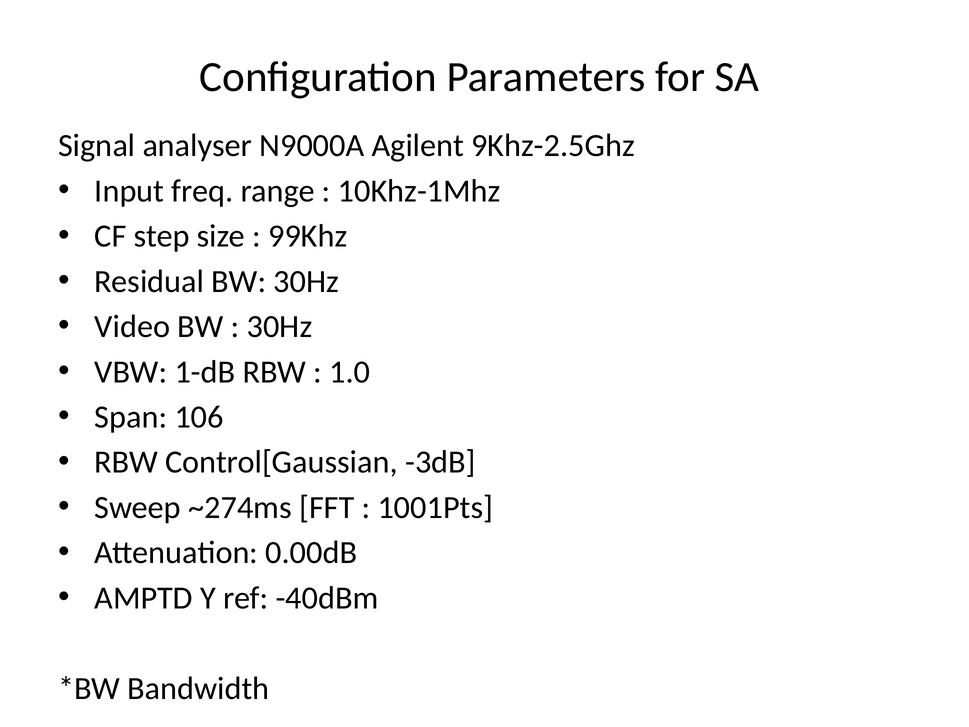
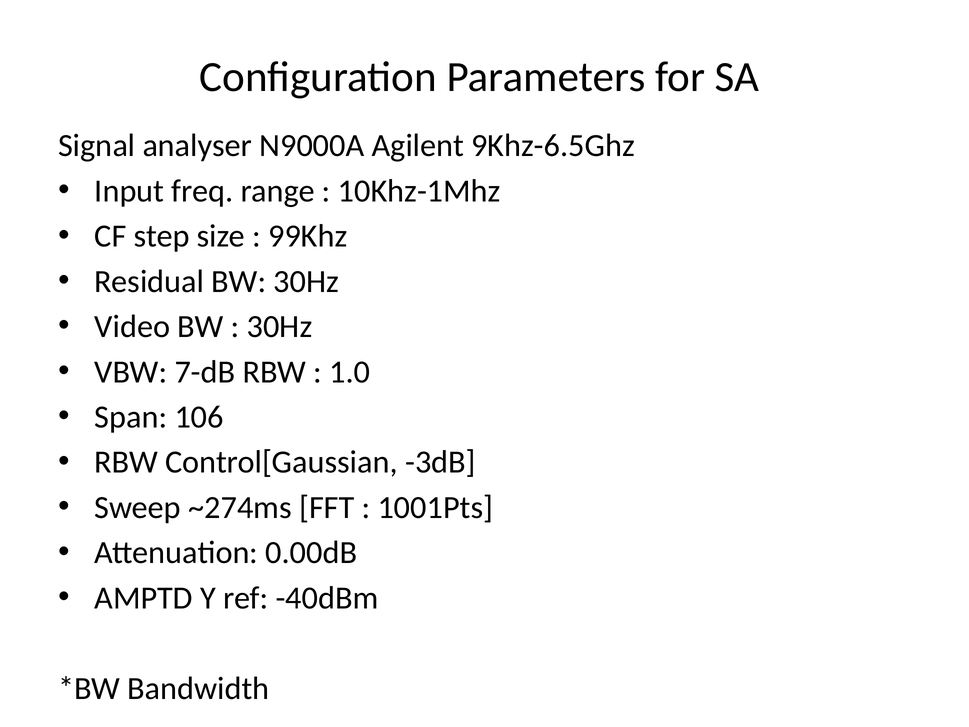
9Khz-2.5Ghz: 9Khz-2.5Ghz -> 9Khz-6.5Ghz
1-dB: 1-dB -> 7-dB
